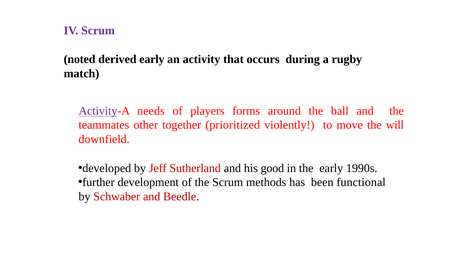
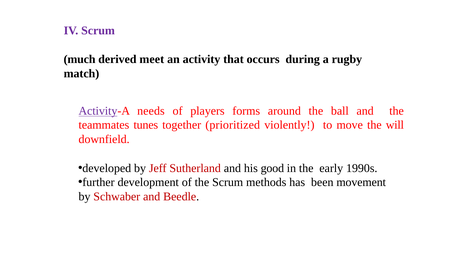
noted: noted -> much
derived early: early -> meet
other: other -> tunes
functional: functional -> movement
